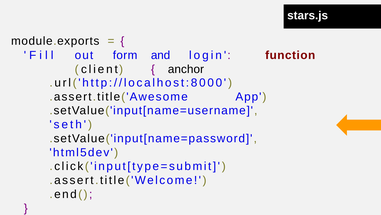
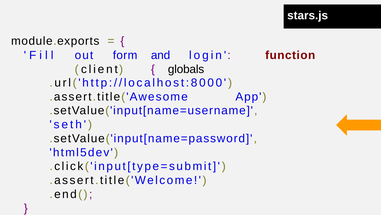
anchor: anchor -> globals
